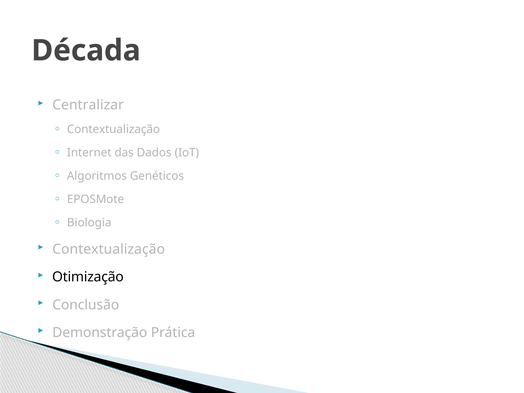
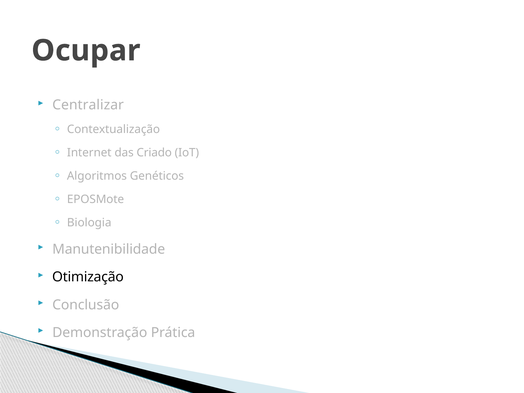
Década: Década -> Ocupar
Dados: Dados -> Criado
Contextualização at (109, 249): Contextualização -> Manutenibilidade
